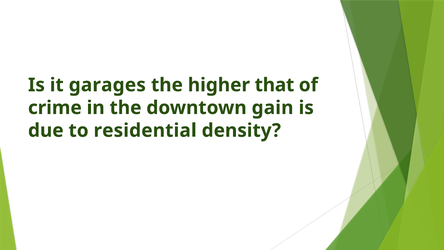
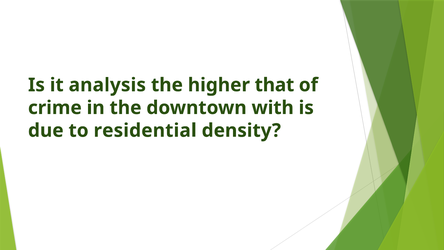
garages: garages -> analysis
gain: gain -> with
